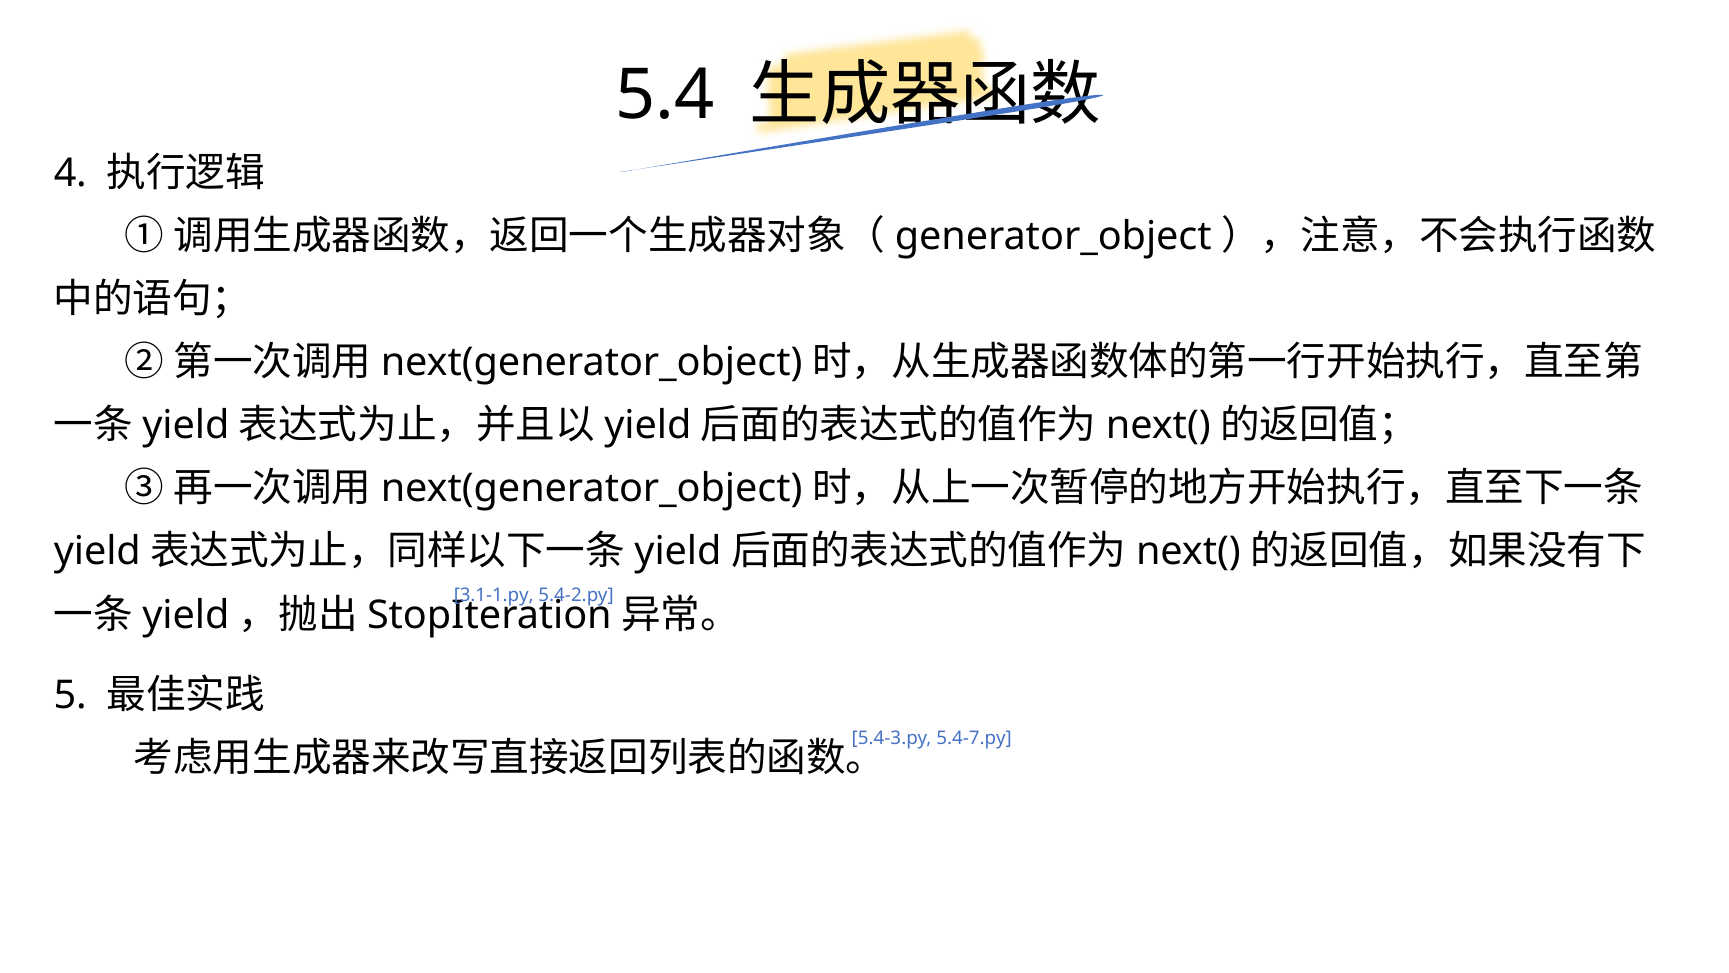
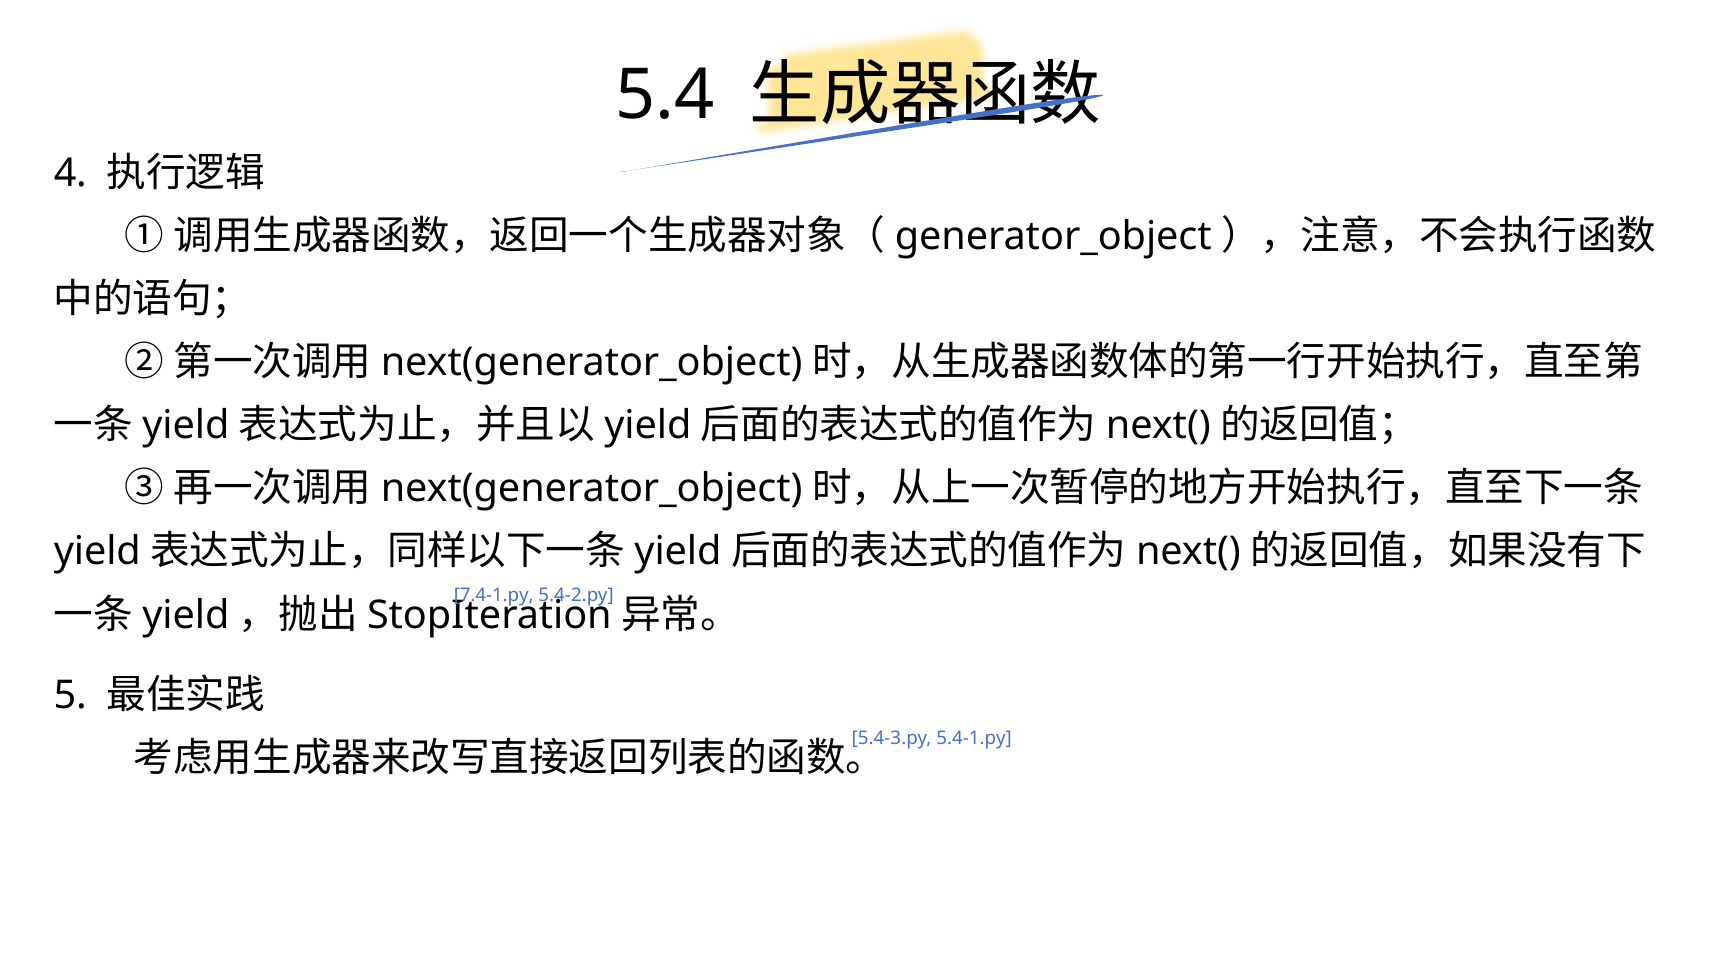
3.1-1.py: 3.1-1.py -> 7.4-1.py
5.4-7.py: 5.4-7.py -> 5.4-1.py
